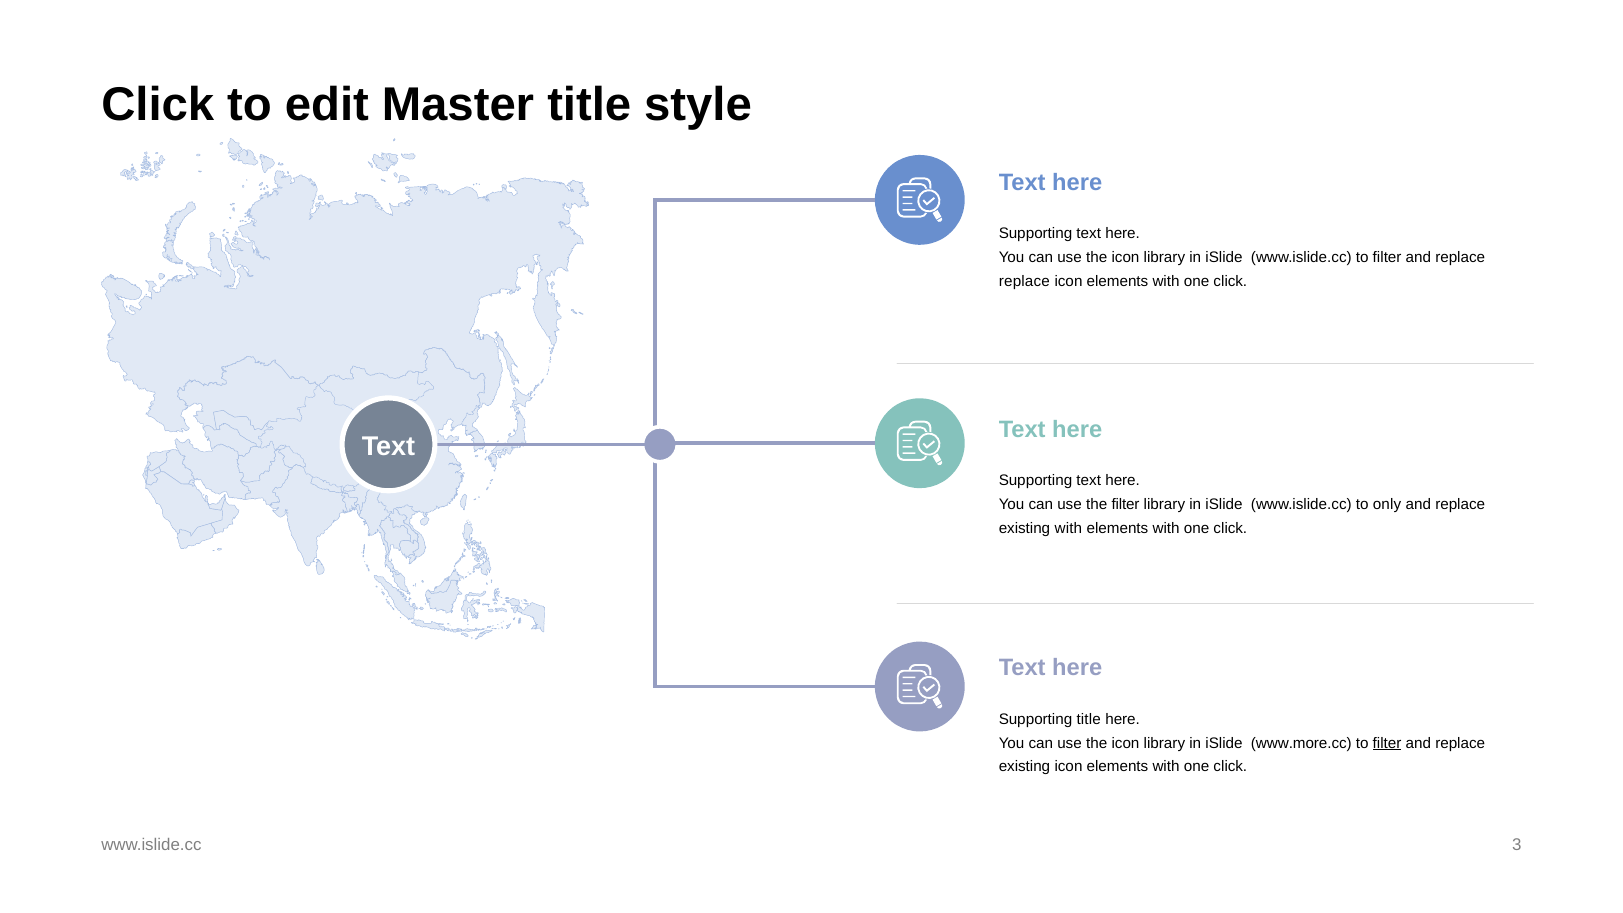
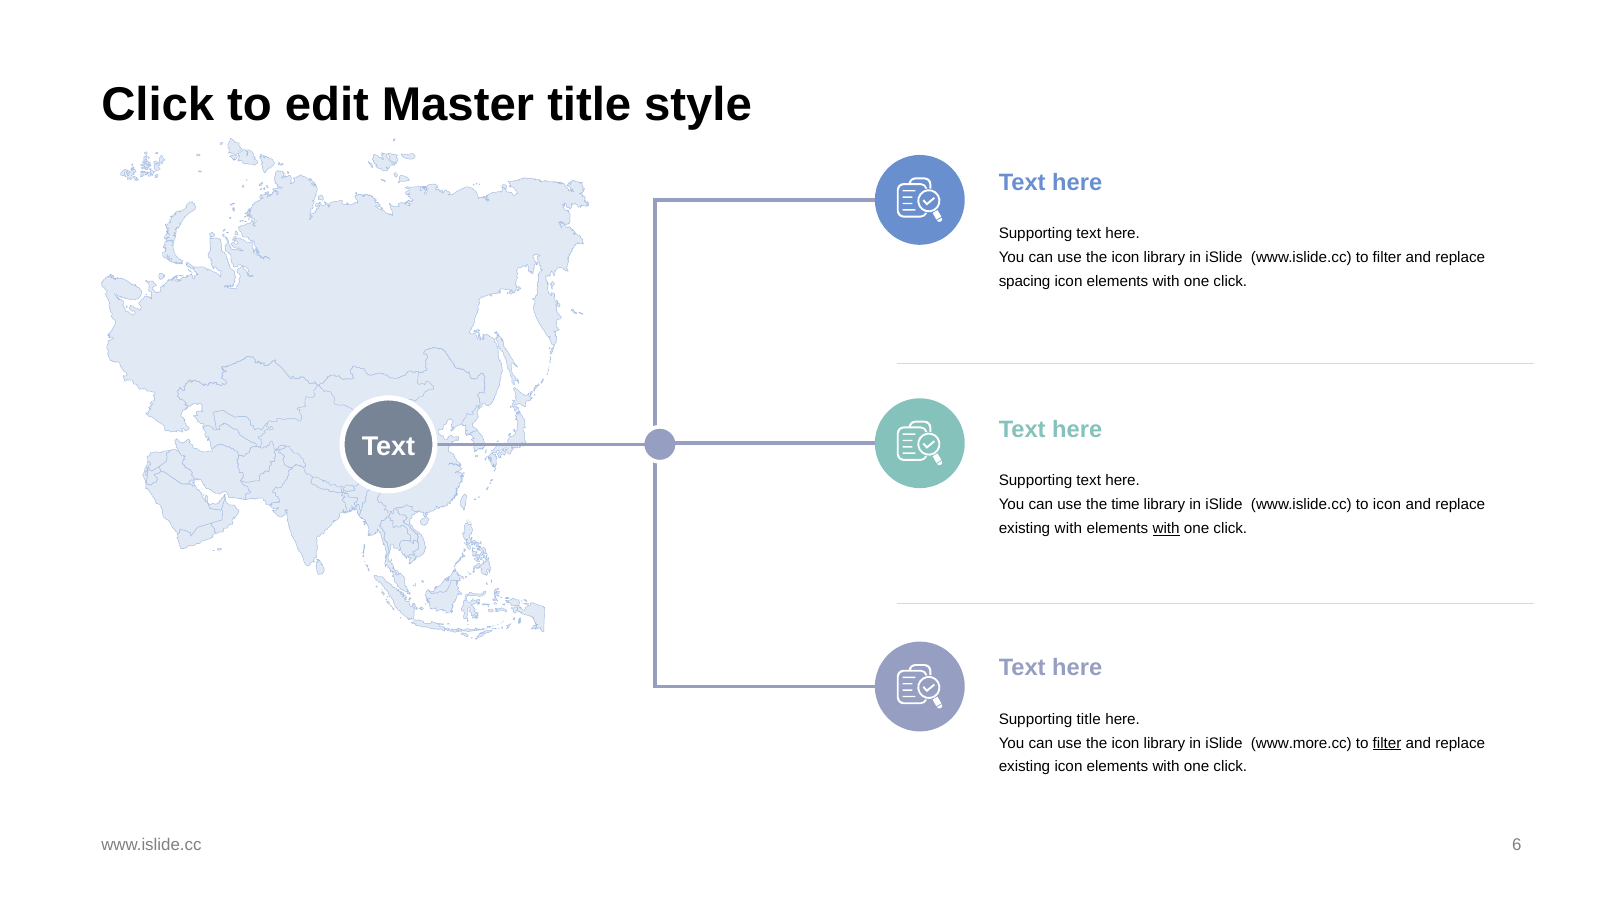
replace at (1024, 281): replace -> spacing
the filter: filter -> time
to only: only -> icon
with at (1166, 528) underline: none -> present
3: 3 -> 6
